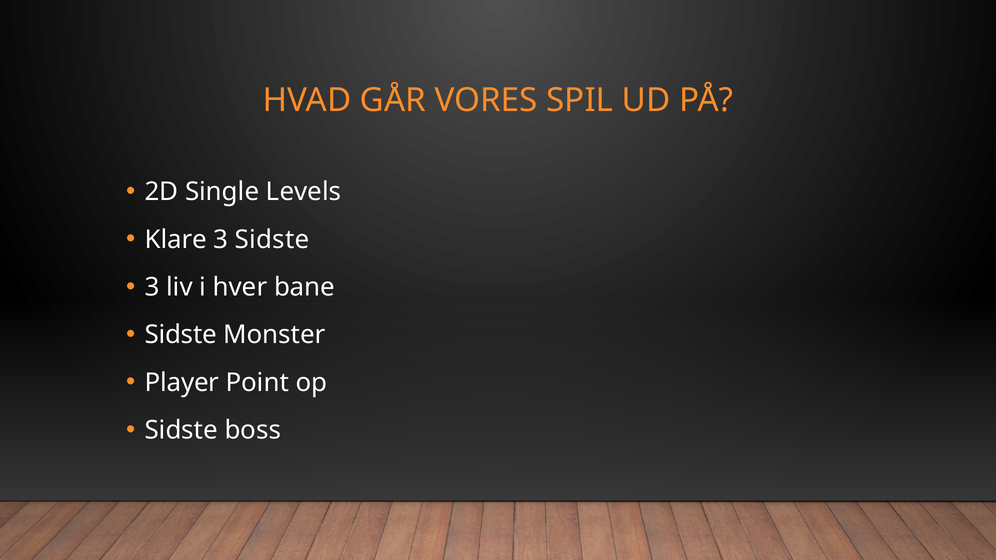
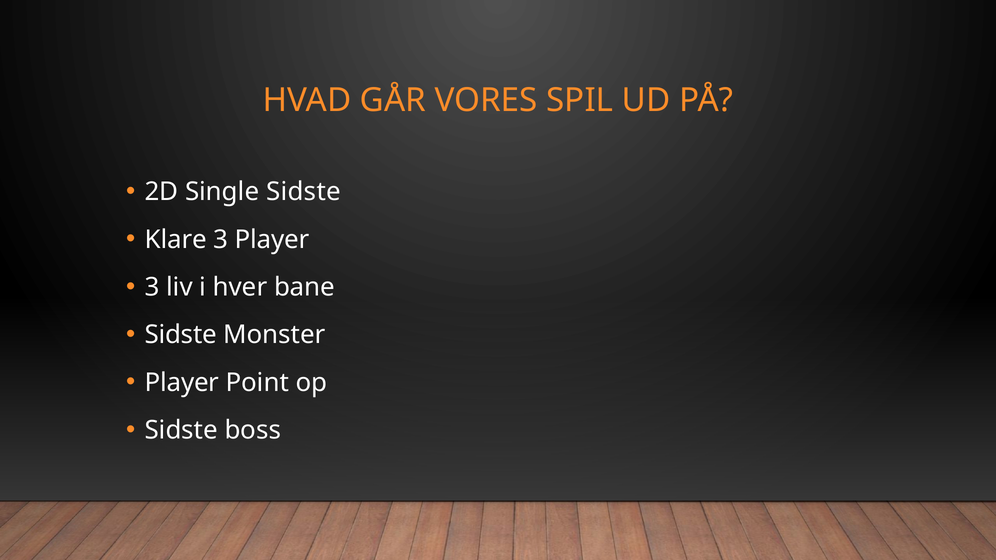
Single Levels: Levels -> Sidste
3 Sidste: Sidste -> Player
